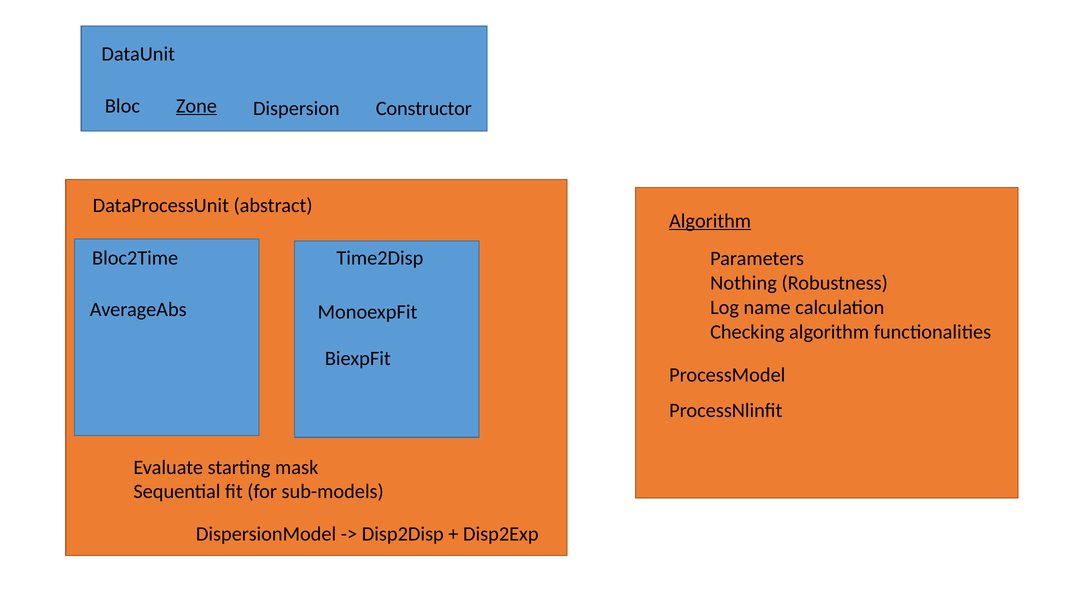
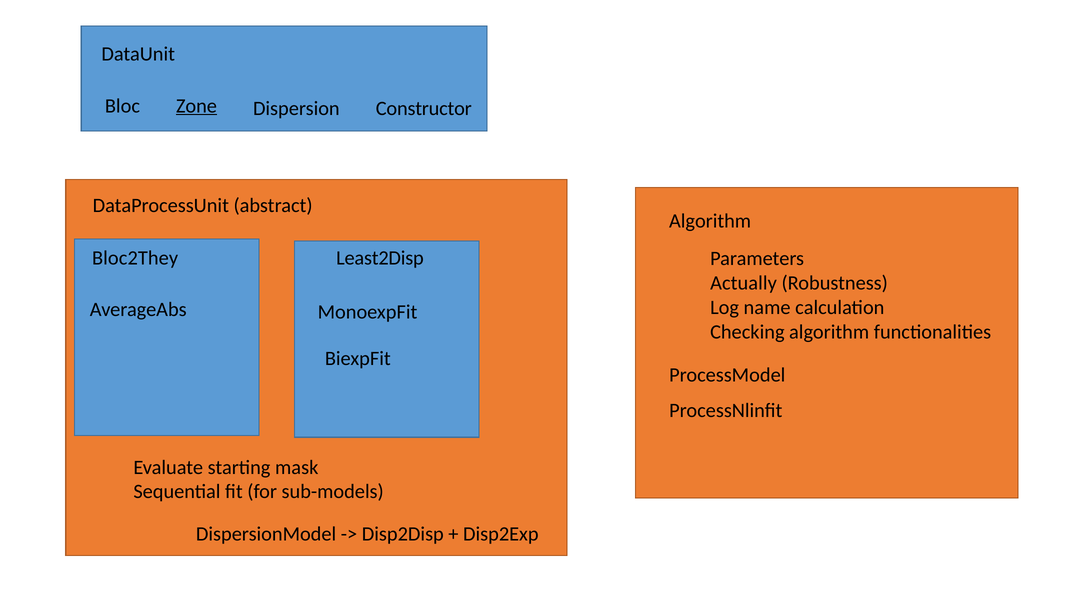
Algorithm at (710, 221) underline: present -> none
Bloc2Time: Bloc2Time -> Bloc2They
Time2Disp: Time2Disp -> Least2Disp
Nothing: Nothing -> Actually
